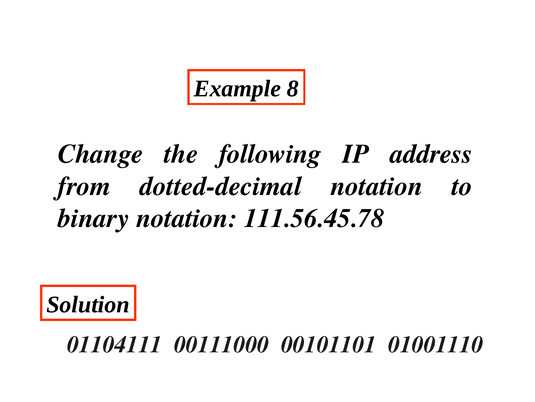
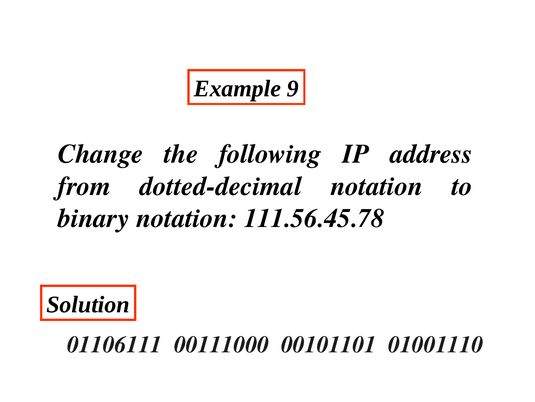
8: 8 -> 9
01104111: 01104111 -> 01106111
